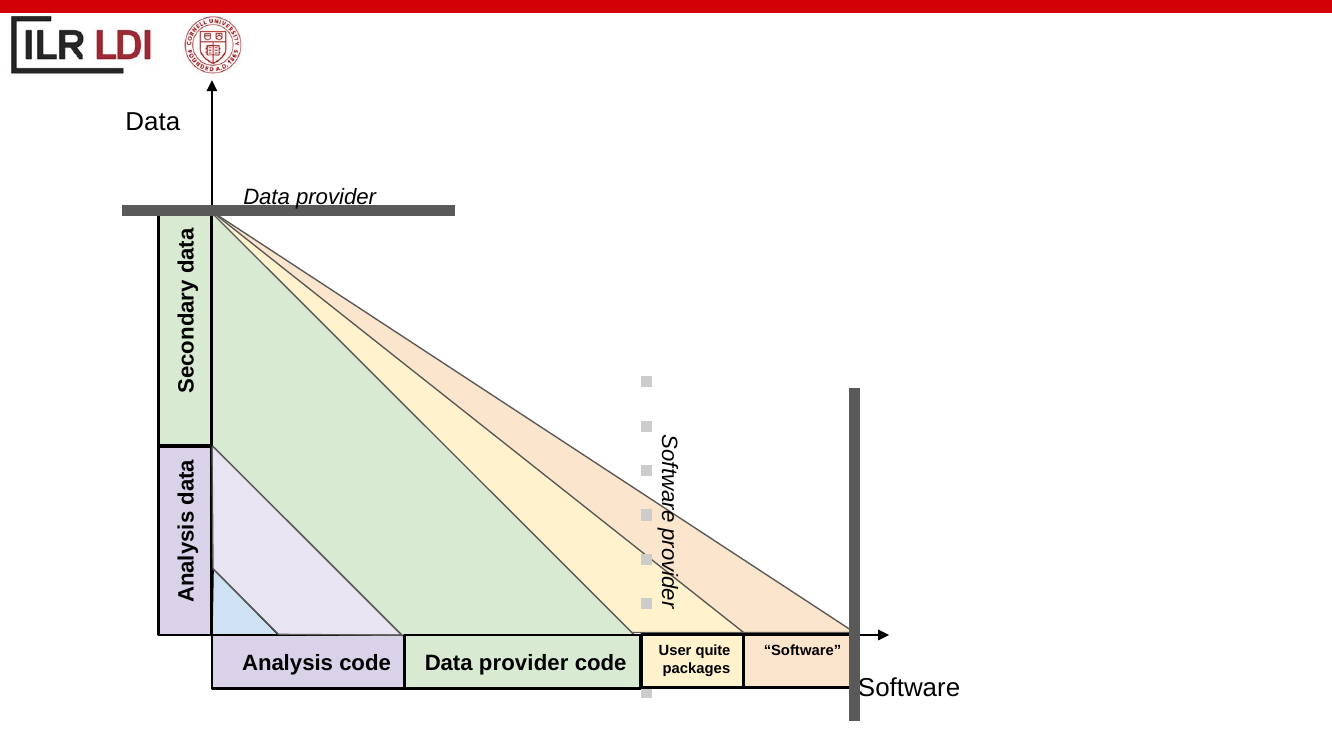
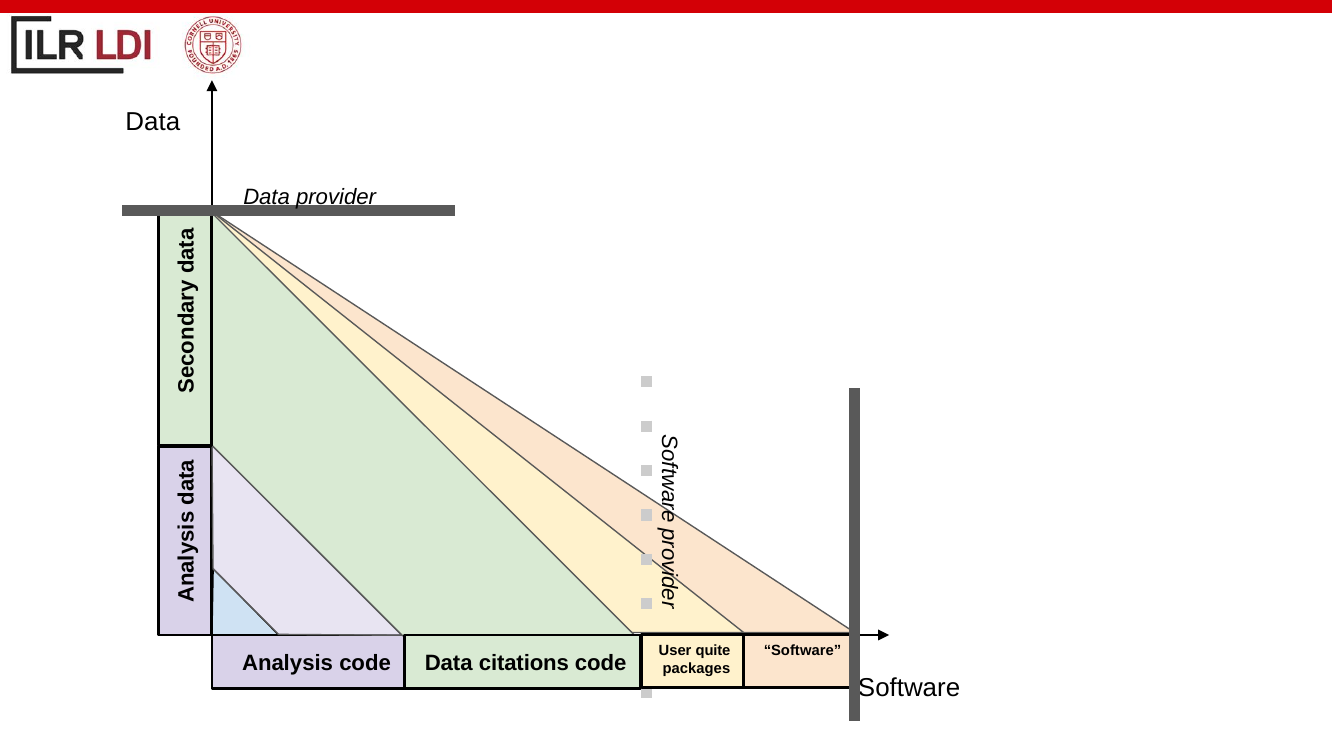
provider at (524, 663): provider -> citations
